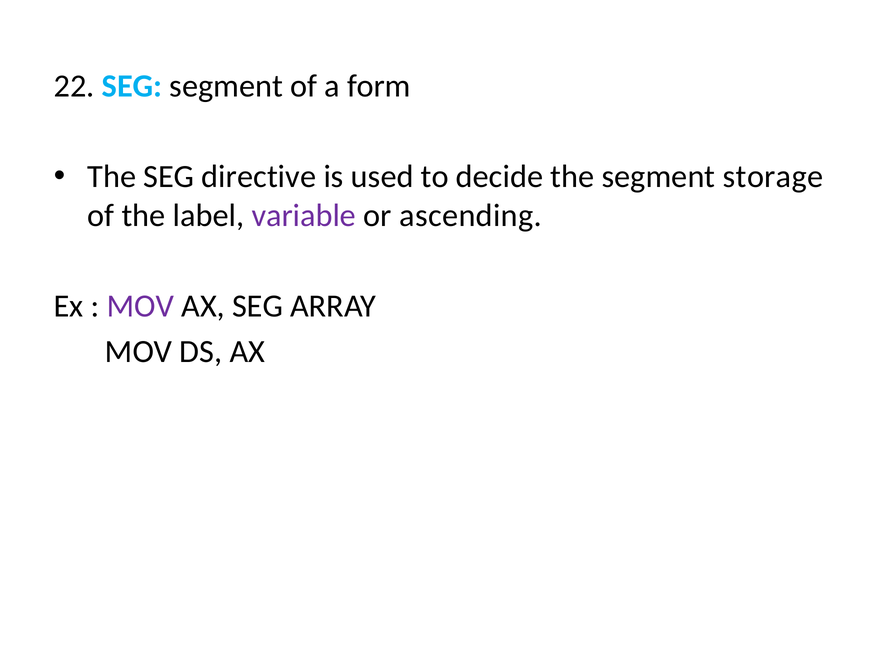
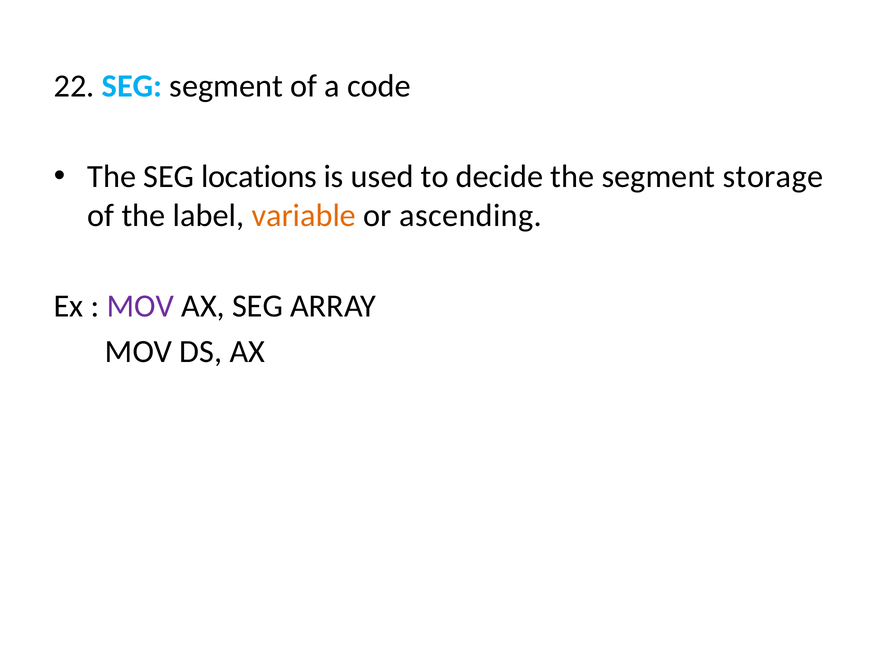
form: form -> code
directive: directive -> locations
variable colour: purple -> orange
